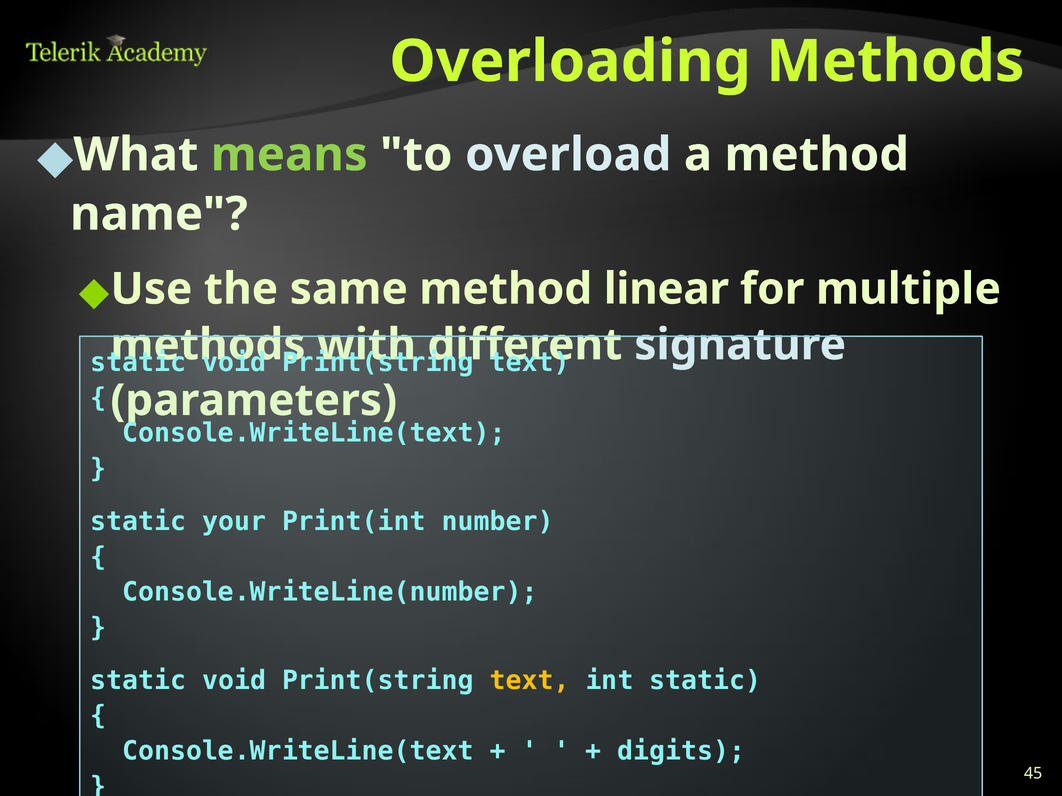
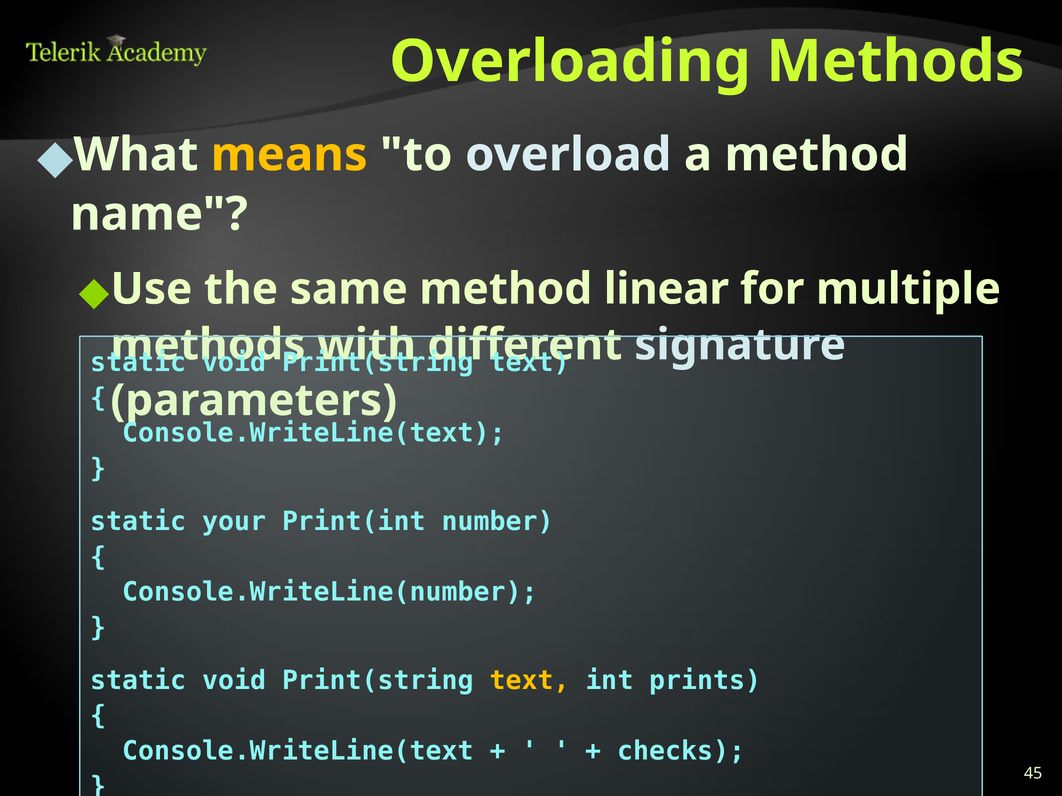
means colour: light green -> yellow
int static: static -> prints
digits: digits -> checks
